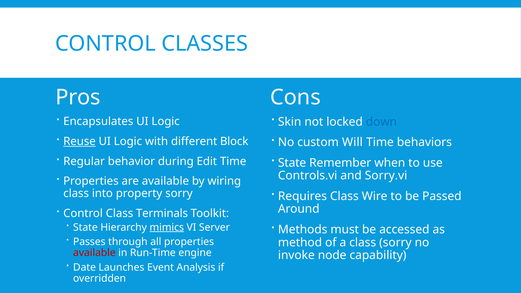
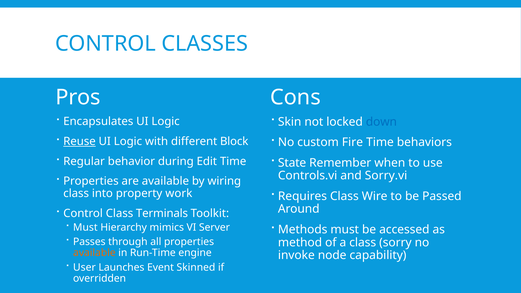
Will: Will -> Fire
property sorry: sorry -> work
State at (85, 227): State -> Must
mimics underline: present -> none
available at (94, 253) colour: red -> orange
Date: Date -> User
Analysis: Analysis -> Skinned
